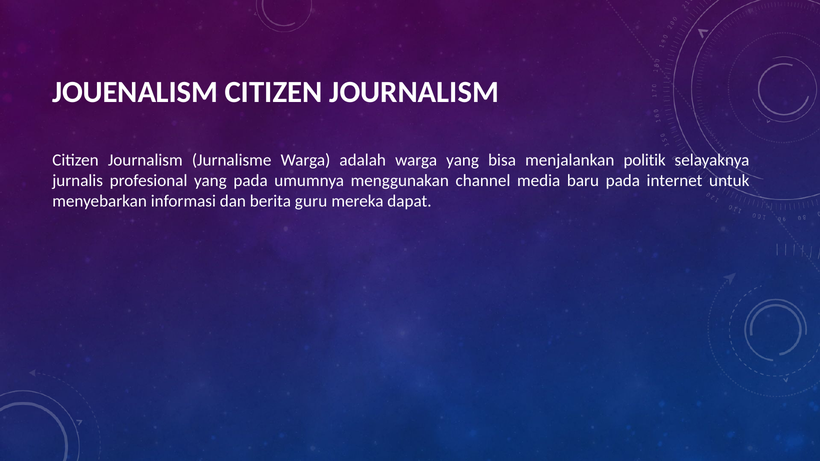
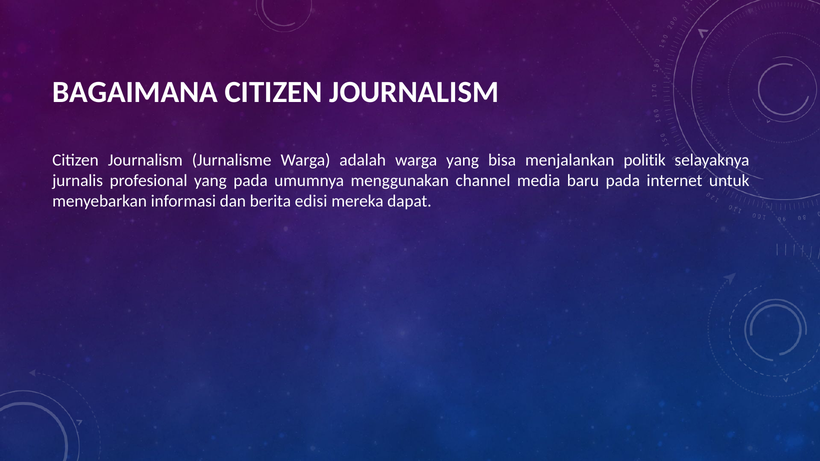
JOUENALISM: JOUENALISM -> BAGAIMANA
guru: guru -> edisi
